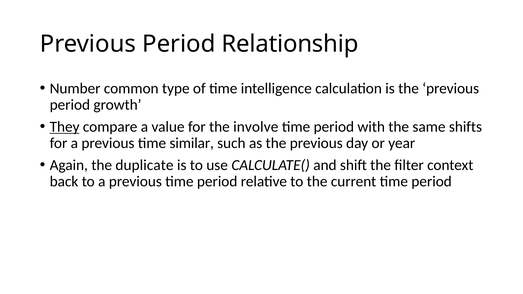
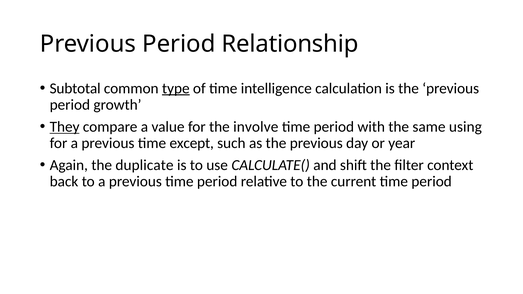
Number: Number -> Subtotal
type underline: none -> present
shifts: shifts -> using
similar: similar -> except
